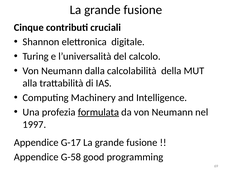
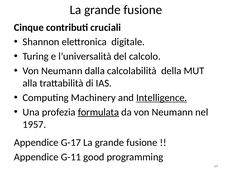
Intelligence underline: none -> present
1997: 1997 -> 1957
G-58: G-58 -> G-11
